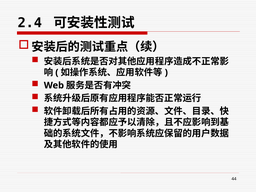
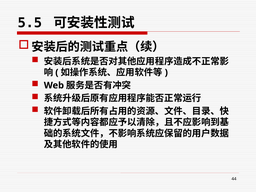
2.4: 2.4 -> 5.5
